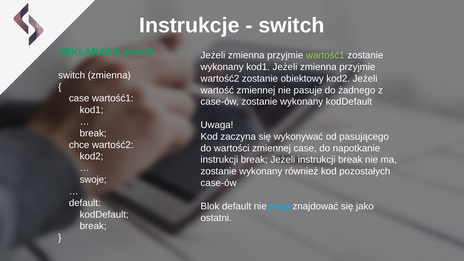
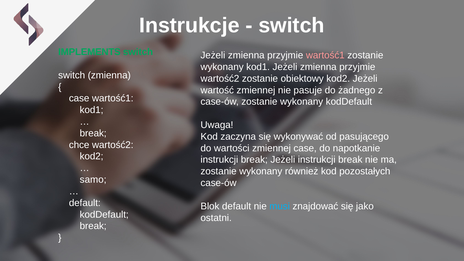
DEKLARACJI: DEKLARACJI -> IMPLEMENTS
wartość1 at (325, 55) colour: light green -> pink
swoje: swoje -> samo
